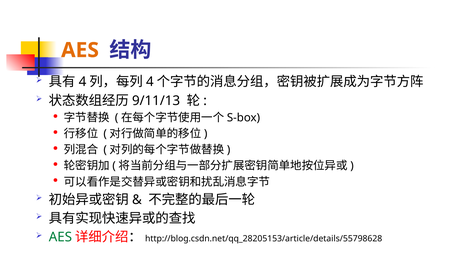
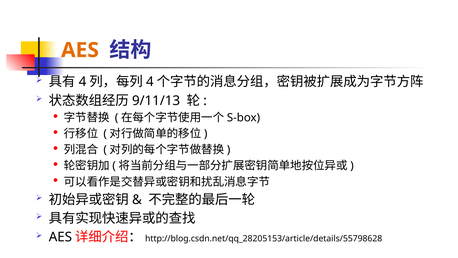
AES at (60, 237) colour: green -> black
